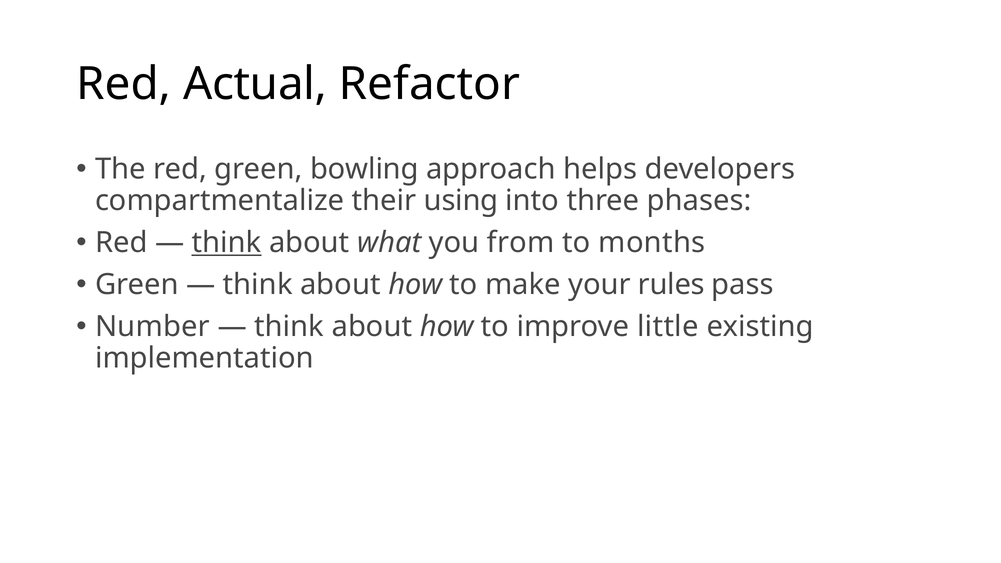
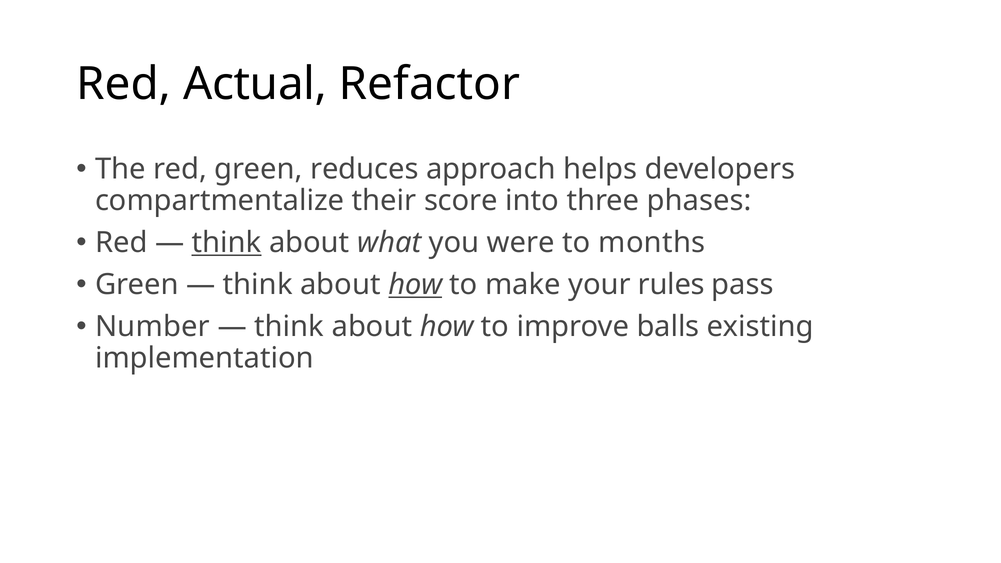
bowling: bowling -> reduces
using: using -> score
from: from -> were
how at (415, 285) underline: none -> present
little: little -> balls
